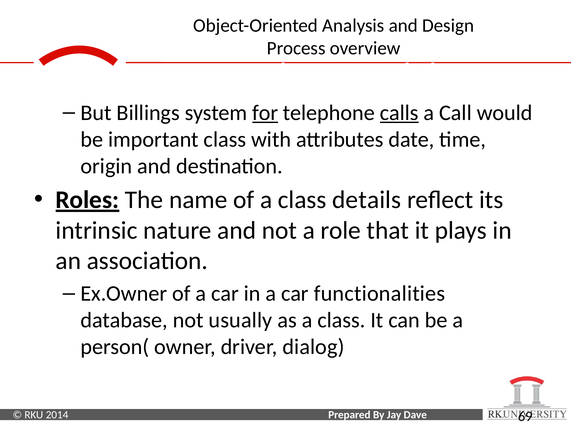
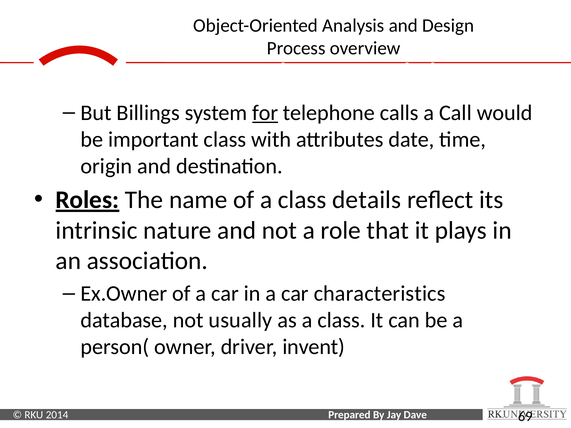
calls underline: present -> none
functionalities: functionalities -> characteristics
dialog: dialog -> invent
